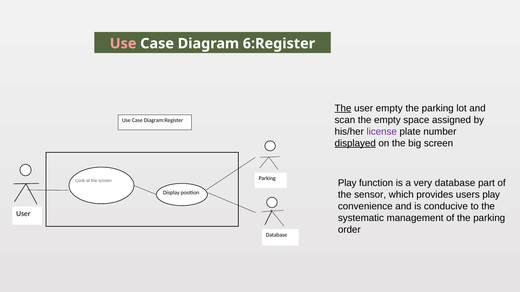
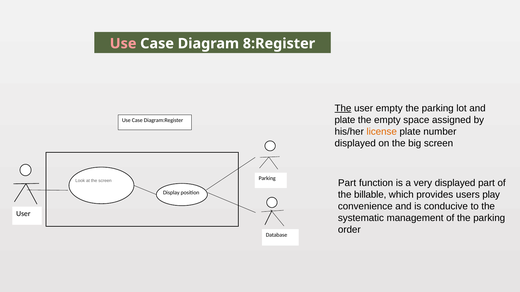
6:Register: 6:Register -> 8:Register
scan at (345, 120): scan -> plate
license colour: purple -> orange
displayed at (355, 144) underline: present -> none
Play at (347, 183): Play -> Part
very database: database -> displayed
sensor: sensor -> billable
